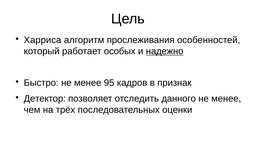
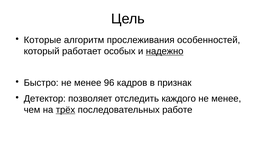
Харриса: Харриса -> Которые
95: 95 -> 96
данного: данного -> каждого
трёх underline: none -> present
оценки: оценки -> работе
